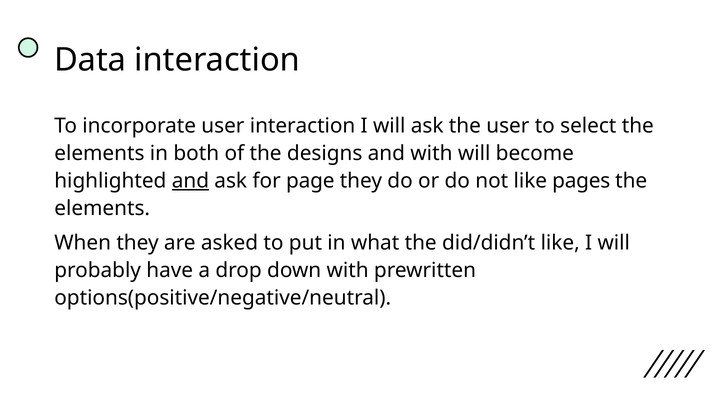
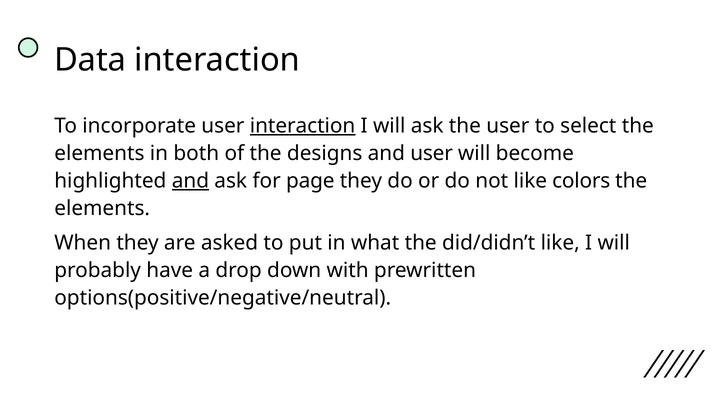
interaction at (303, 126) underline: none -> present
and with: with -> user
pages: pages -> colors
